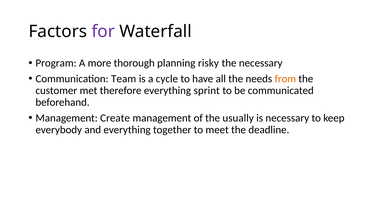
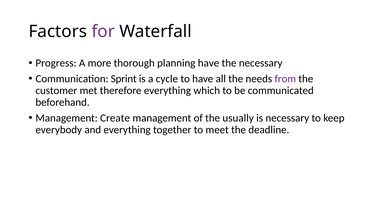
Program: Program -> Progress
planning risky: risky -> have
Team: Team -> Sprint
from colour: orange -> purple
sprint: sprint -> which
